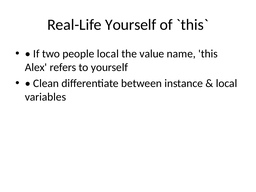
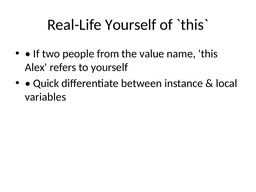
people local: local -> from
Clean: Clean -> Quick
